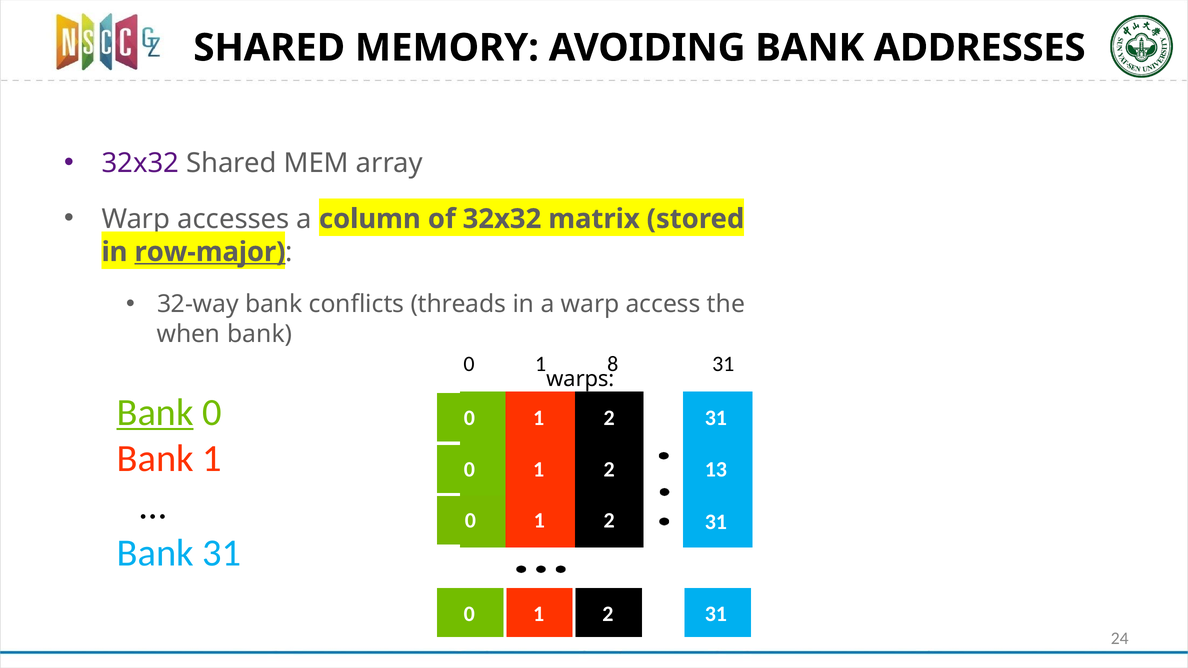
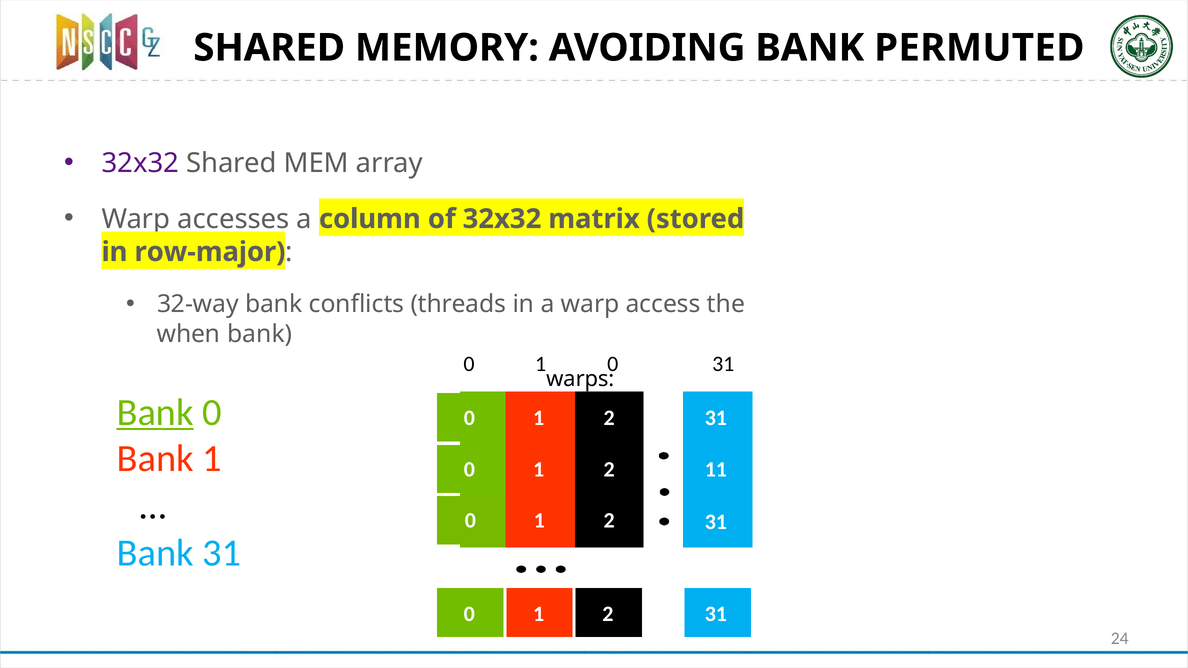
ADDRESSES: ADDRESSES -> PERMUTED
row-major underline: present -> none
1 8: 8 -> 0
13: 13 -> 11
